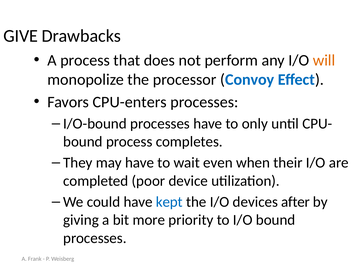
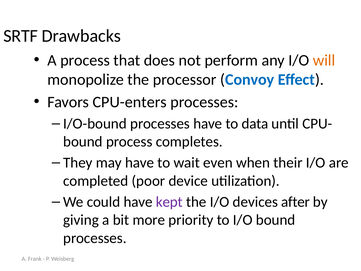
GIVE: GIVE -> SRTF
only: only -> data
kept colour: blue -> purple
